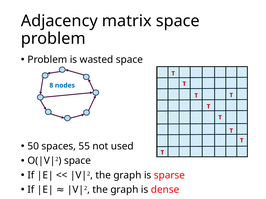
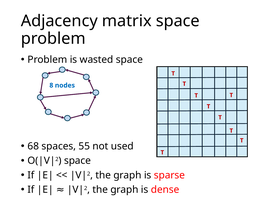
50: 50 -> 68
